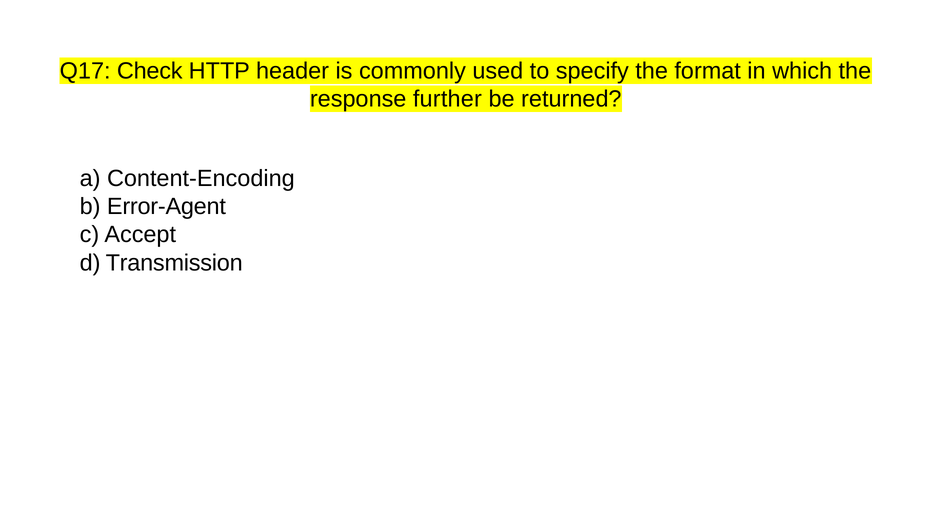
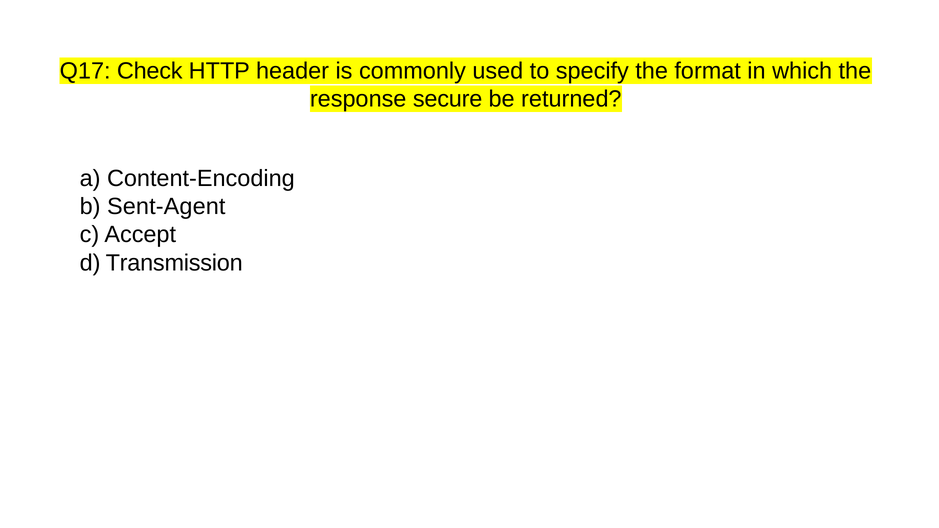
further: further -> secure
Error-Agent: Error-Agent -> Sent-Agent
